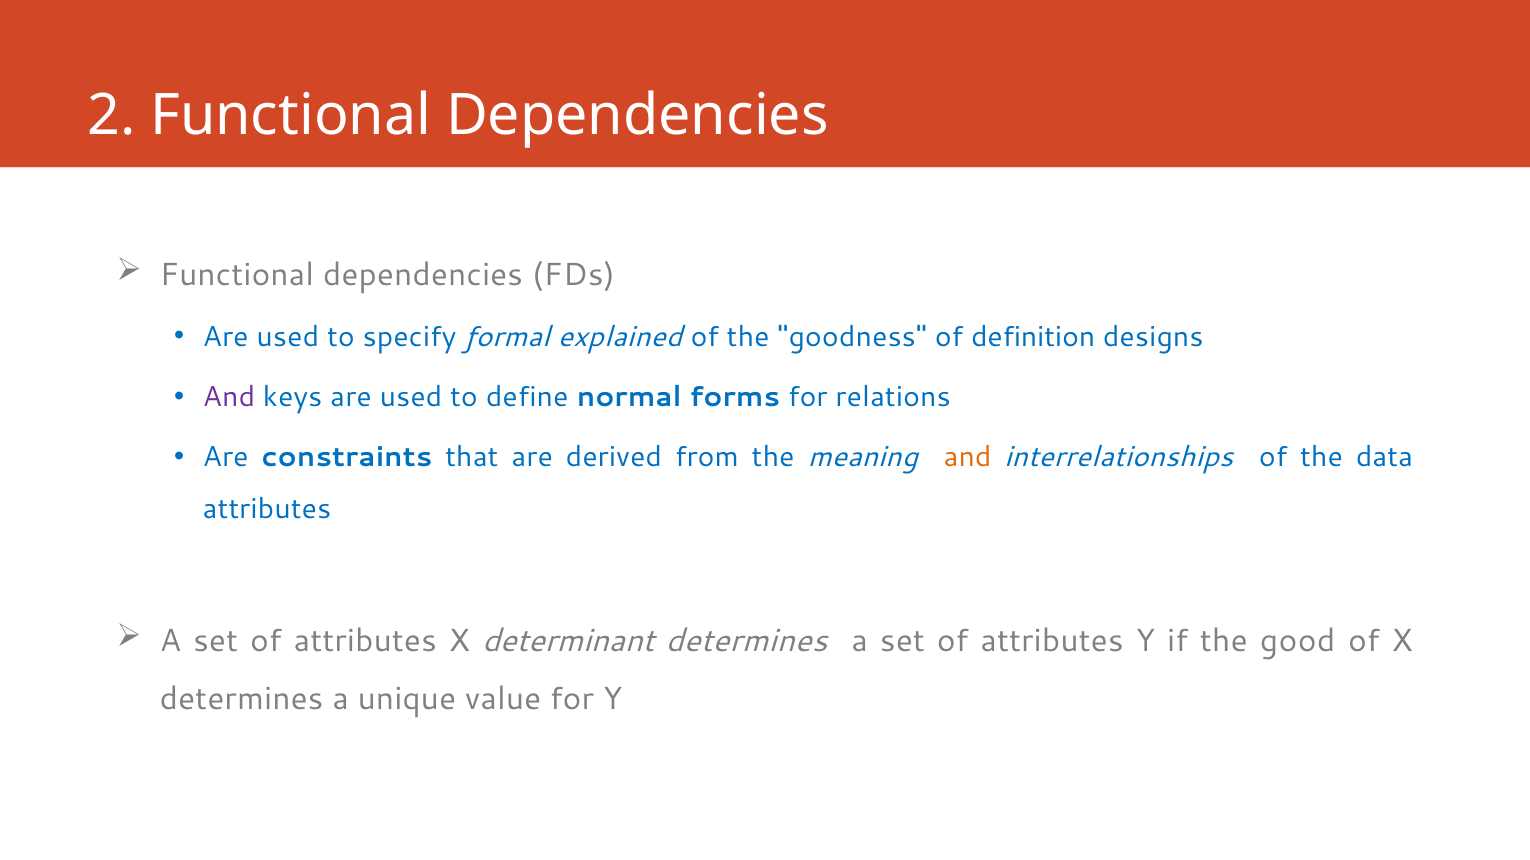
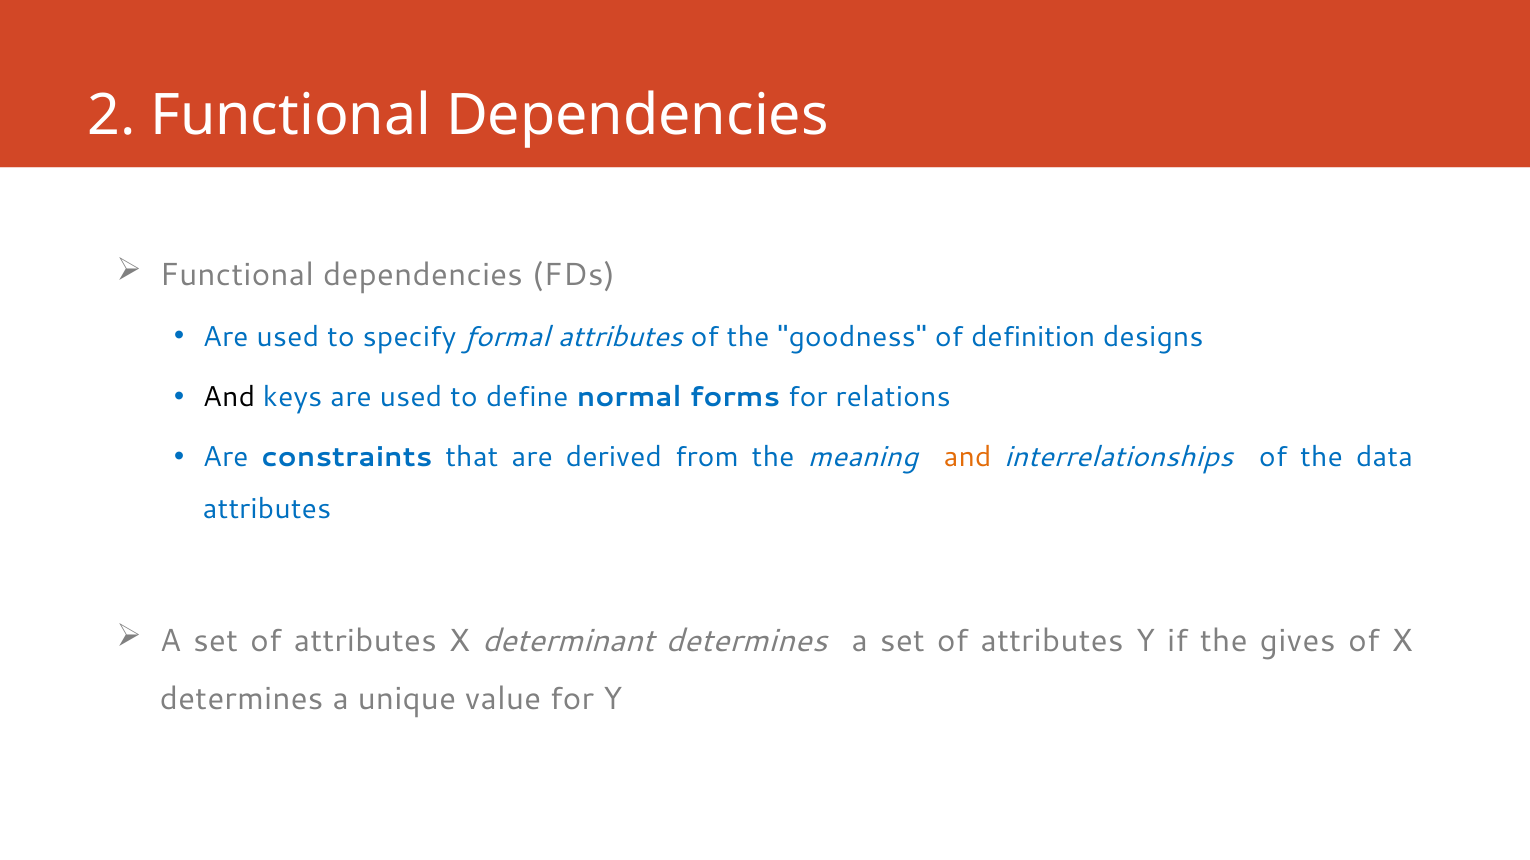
formal explained: explained -> attributes
And at (229, 398) colour: purple -> black
good: good -> gives
